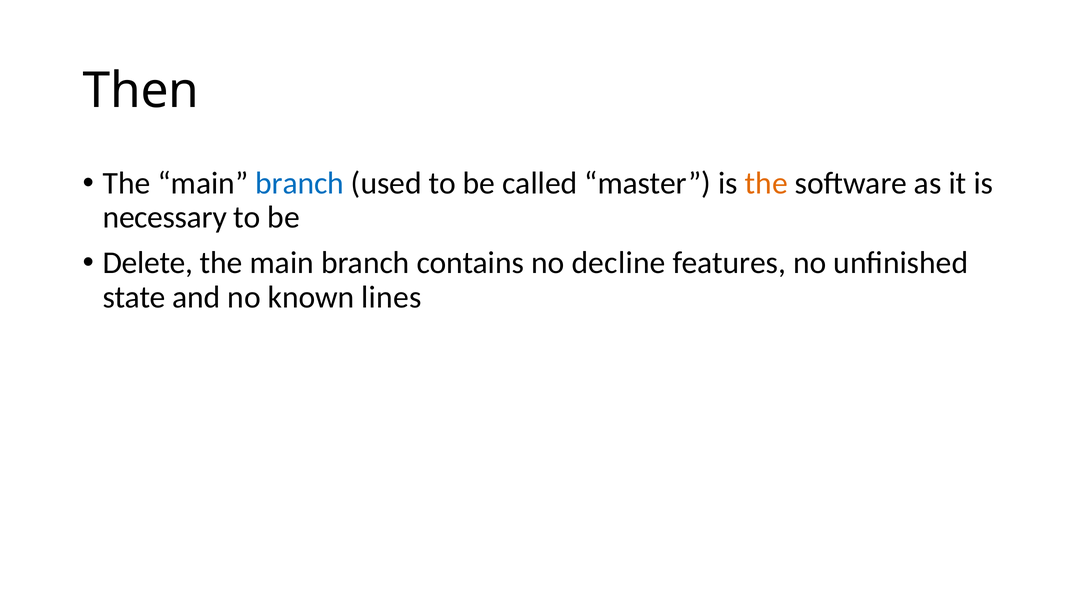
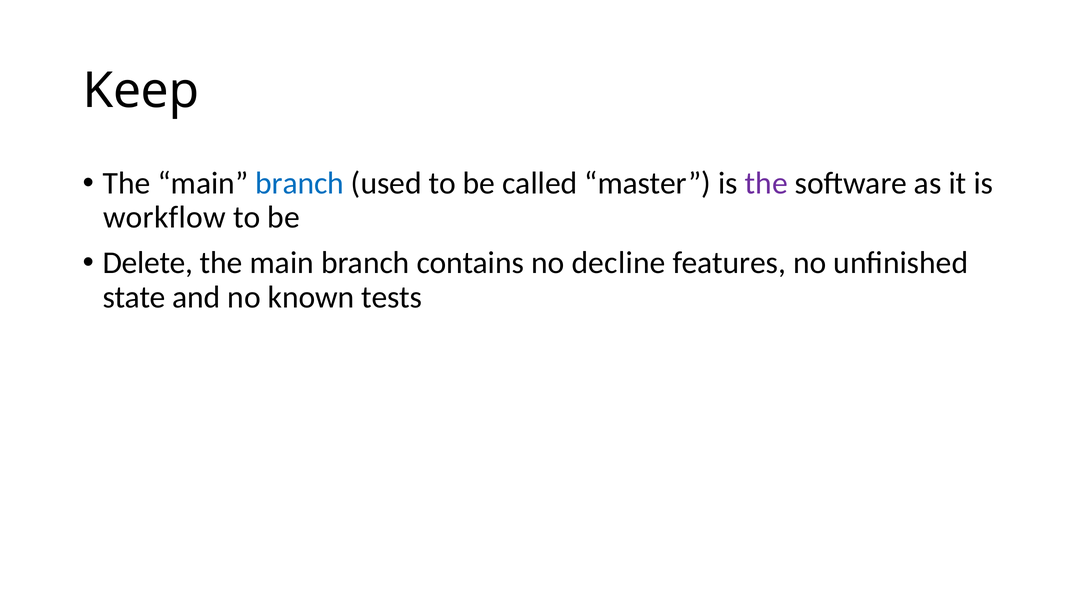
Then: Then -> Keep
the at (766, 183) colour: orange -> purple
necessary: necessary -> workflow
lines: lines -> tests
